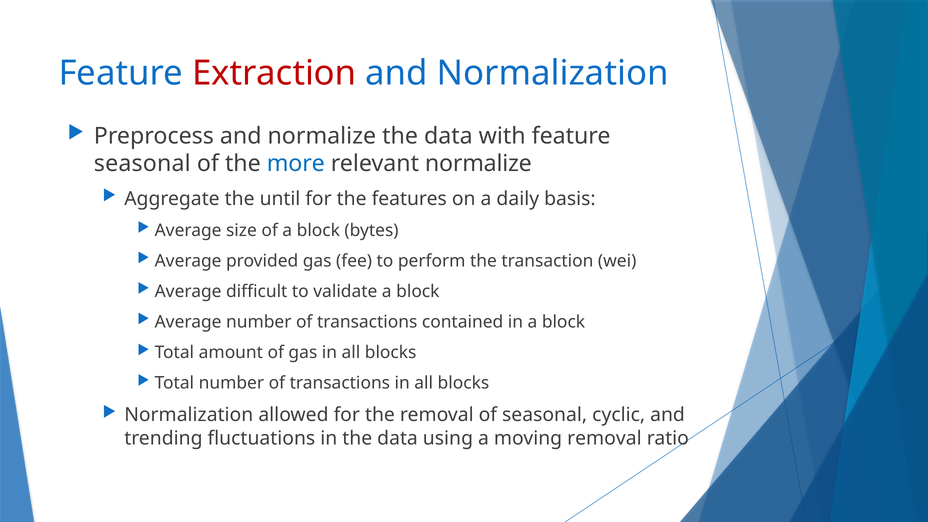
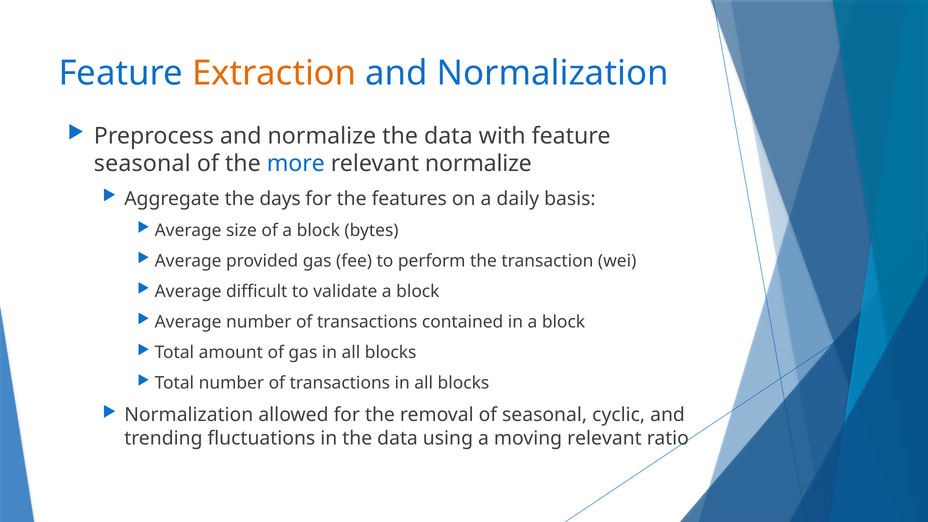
Extraction colour: red -> orange
until: until -> days
moving removal: removal -> relevant
